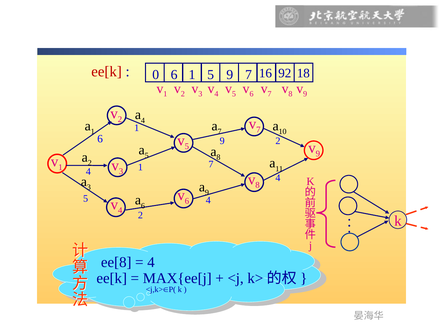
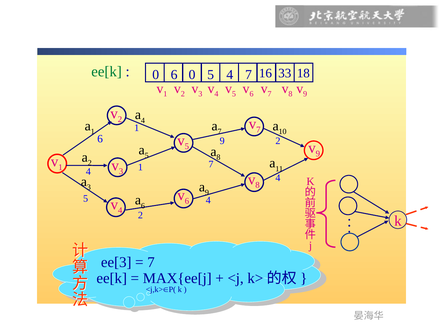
ee[k at (107, 72) colour: red -> green
6 1: 1 -> 0
5 9: 9 -> 4
92: 92 -> 33
ee[8: ee[8 -> ee[3
4 at (151, 263): 4 -> 7
